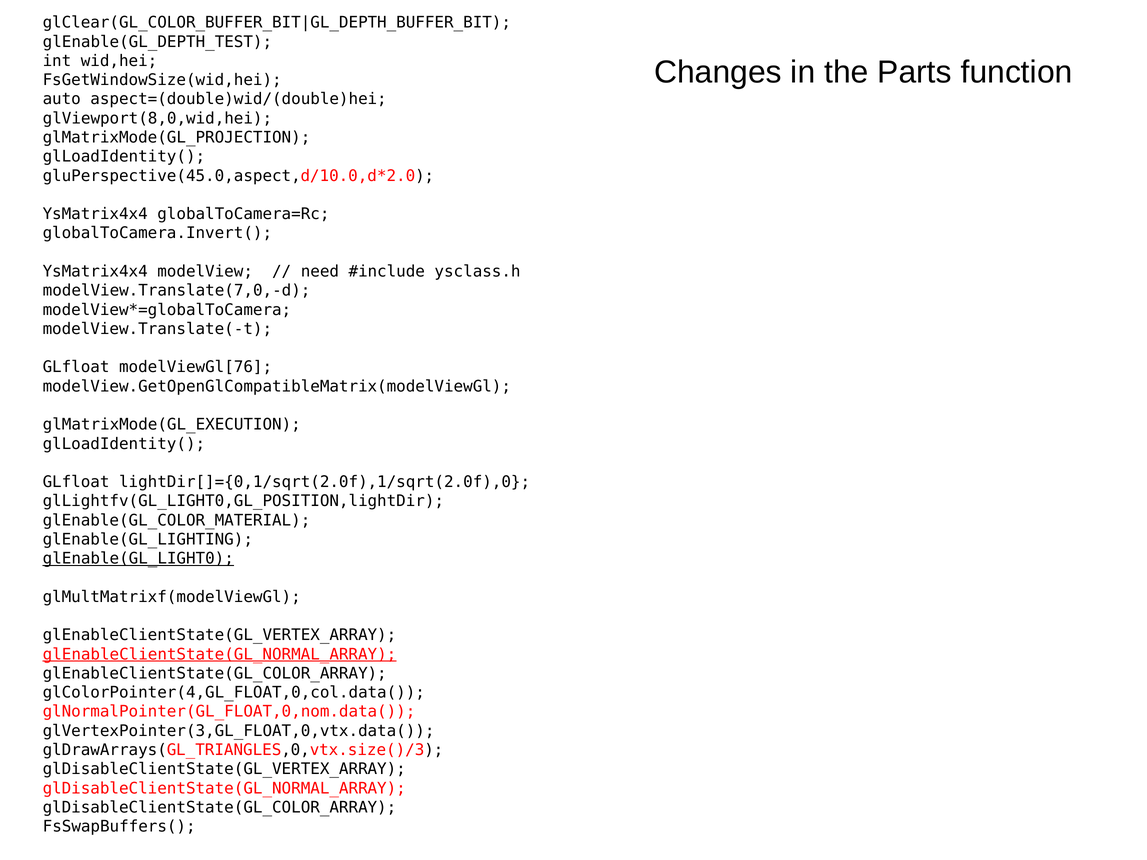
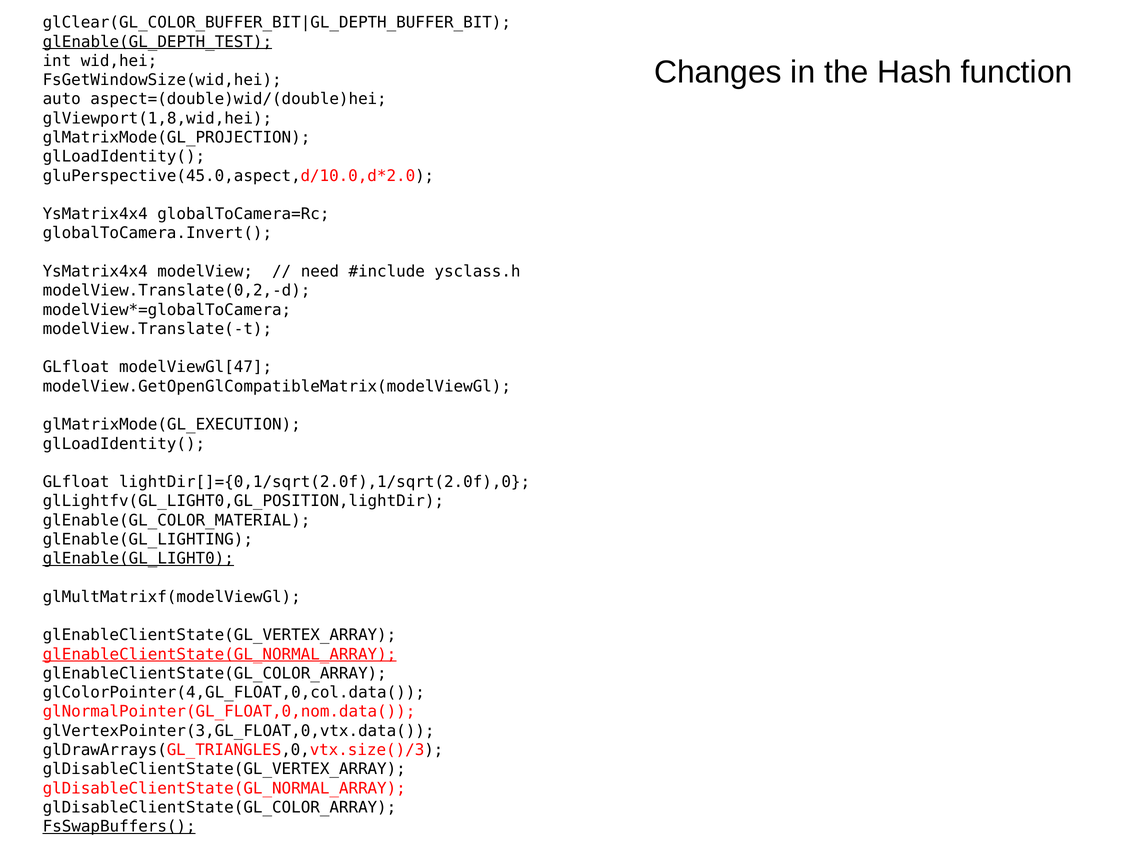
glEnable(GL_DEPTH_TEST underline: none -> present
Parts: Parts -> Hash
glViewport(8,0,wid,hei: glViewport(8,0,wid,hei -> glViewport(1,8,wid,hei
modelView.Translate(7,0,-d: modelView.Translate(7,0,-d -> modelView.Translate(0,2,-d
modelViewGl[76: modelViewGl[76 -> modelViewGl[47
FsSwapBuffers( underline: none -> present
